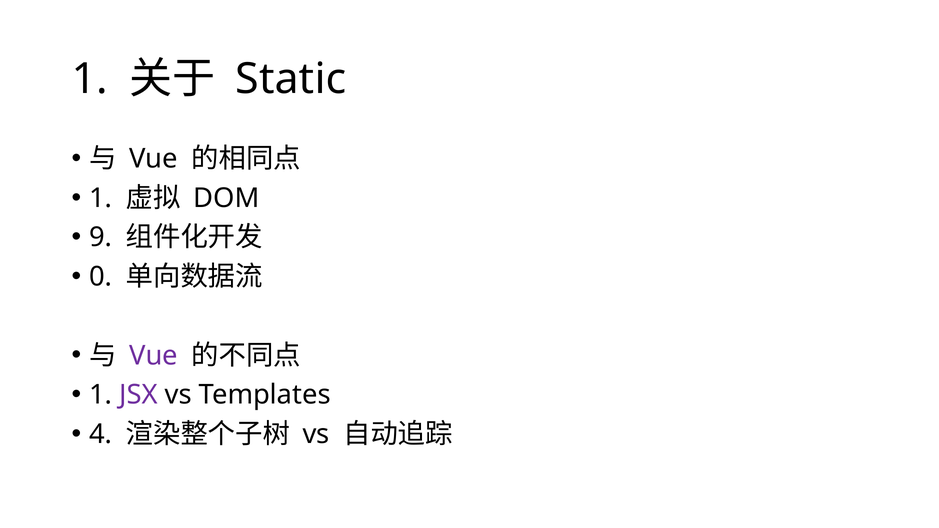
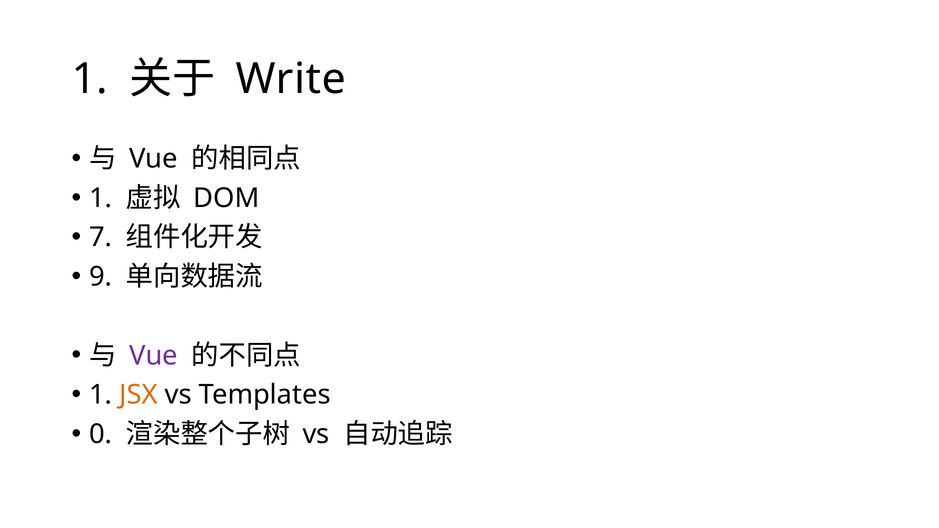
Static: Static -> Write
9: 9 -> 7
0: 0 -> 9
JSX colour: purple -> orange
4: 4 -> 0
